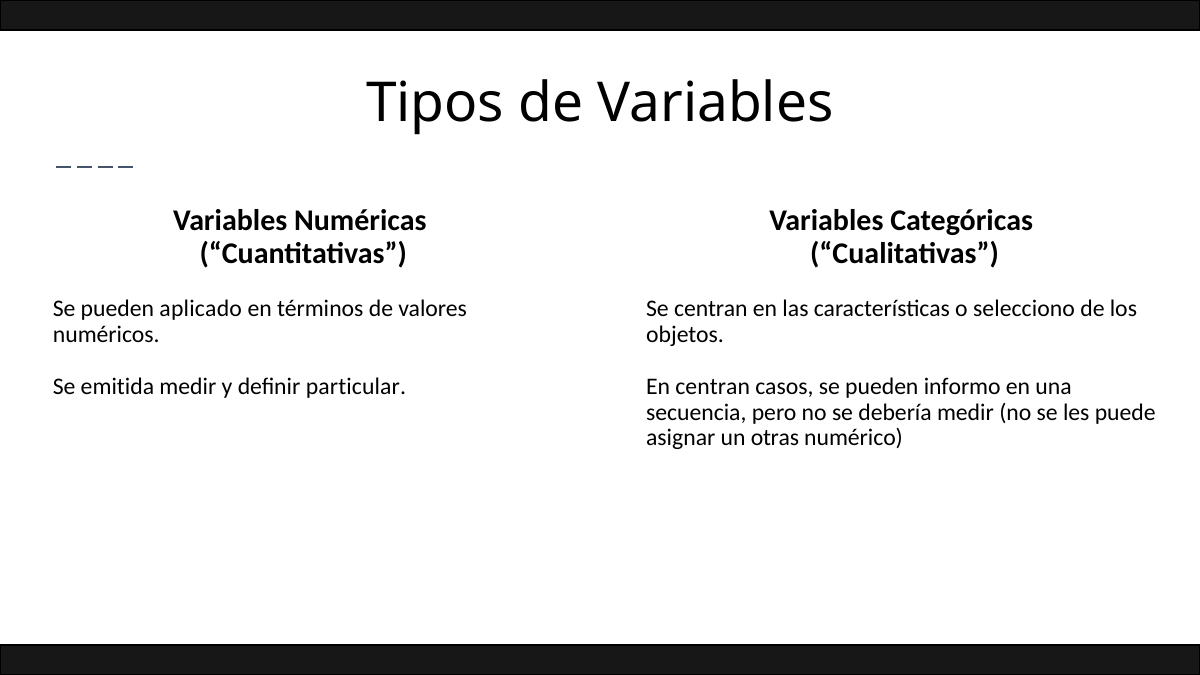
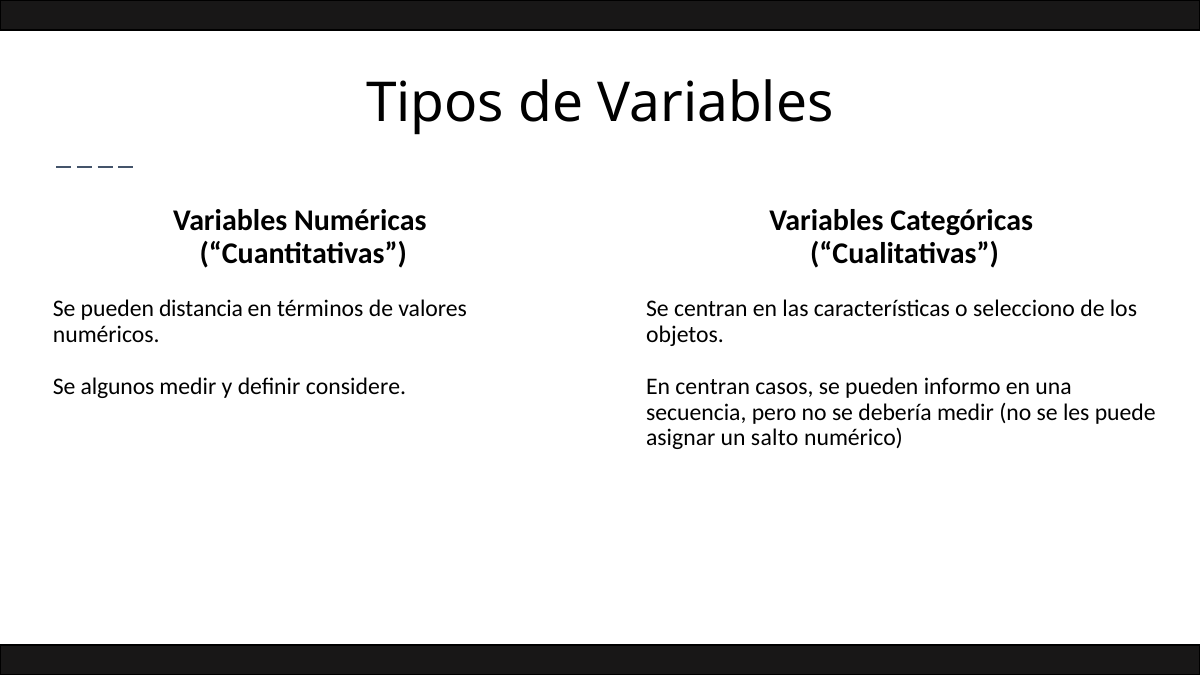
aplicado: aplicado -> distancia
emitida: emitida -> algunos
particular: particular -> considere
otras: otras -> salto
